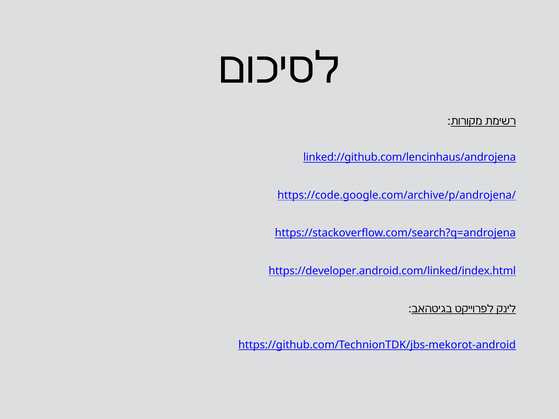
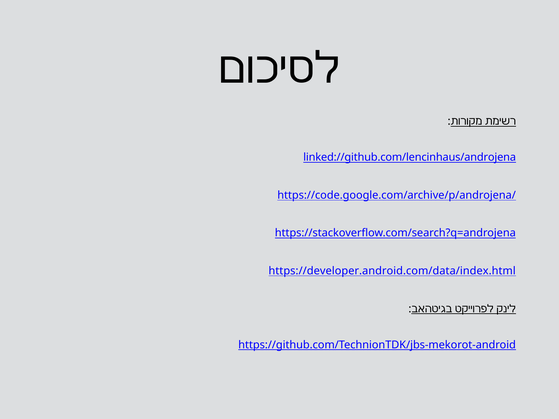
https://developer.android.com/linked/index.html: https://developer.android.com/linked/index.html -> https://developer.android.com/data/index.html
